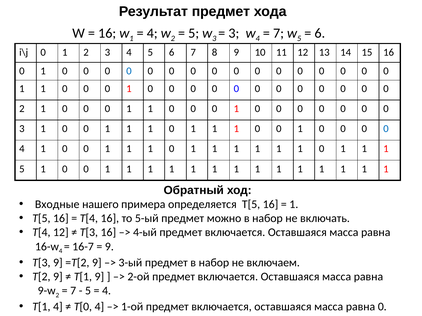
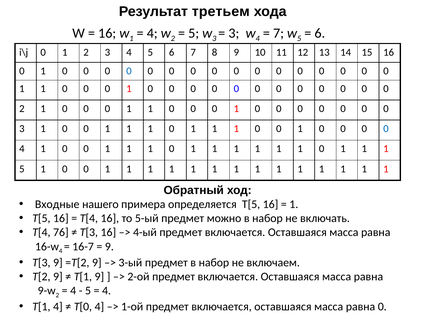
Результат предмет: предмет -> третьем
T[4 12: 12 -> 76
7 at (73, 291): 7 -> 4
